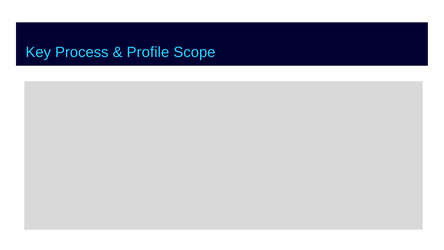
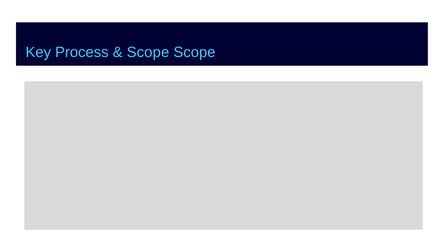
Profile at (148, 52): Profile -> Scope
